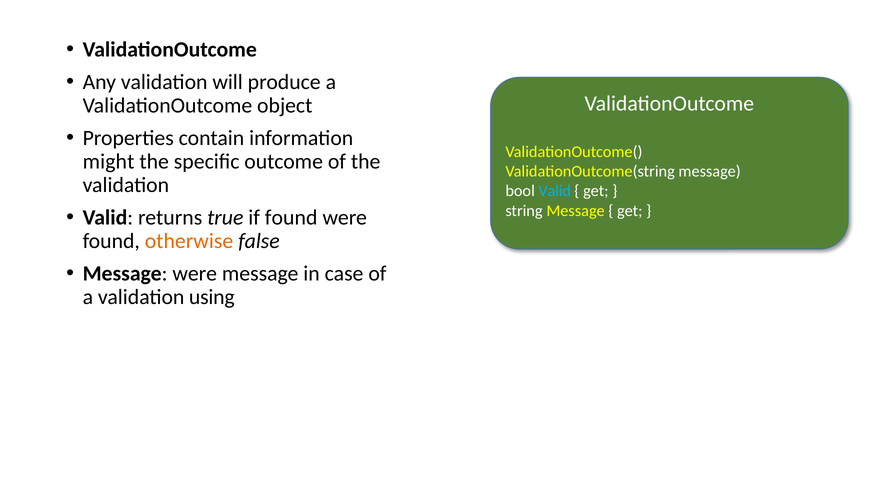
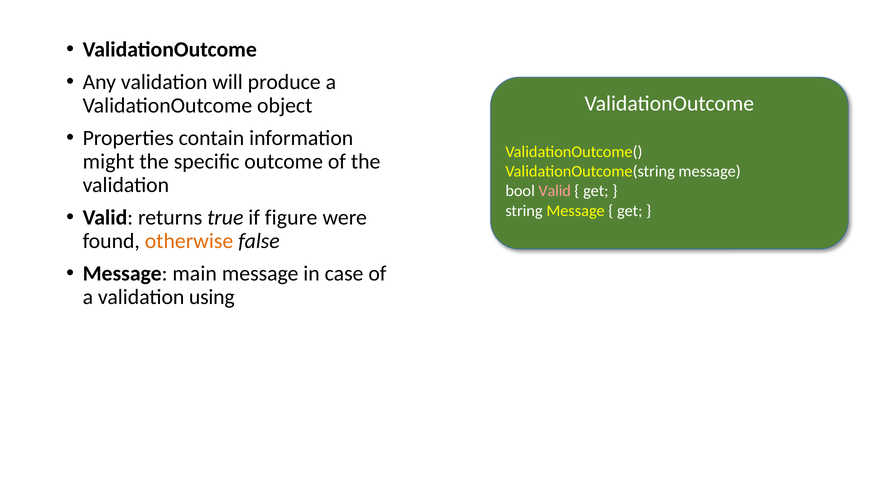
Valid at (555, 191) colour: light blue -> pink
if found: found -> figure
Message were: were -> main
